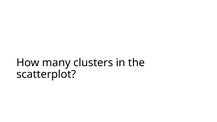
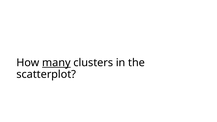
many underline: none -> present
